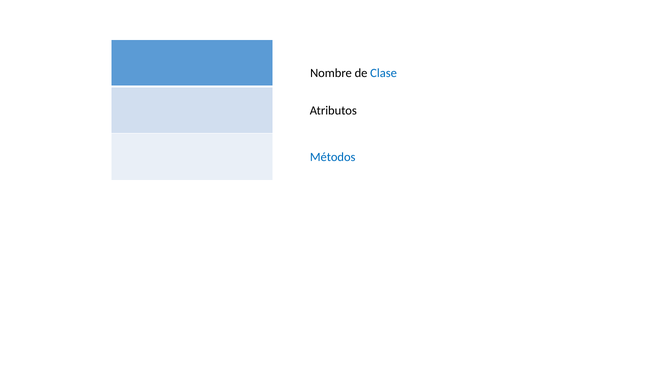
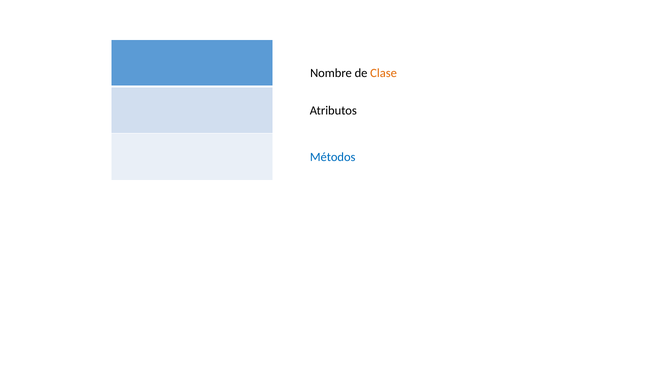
Clase colour: blue -> orange
